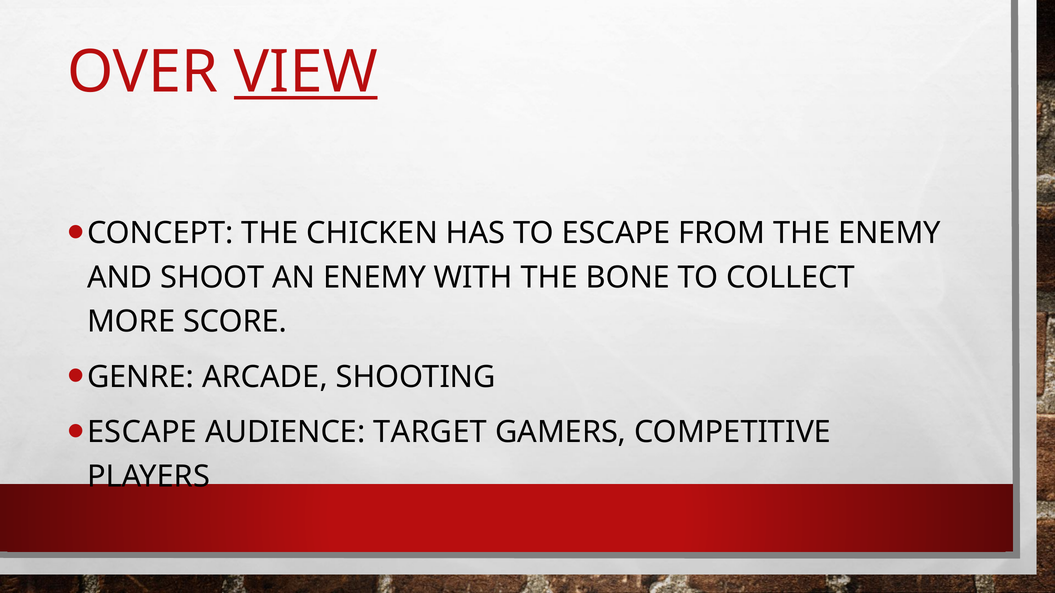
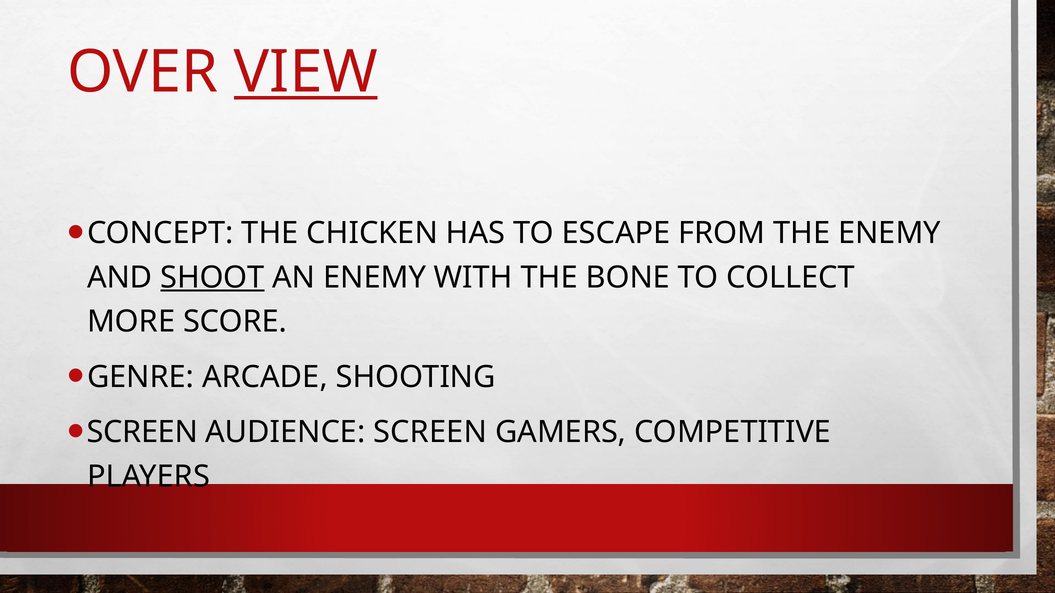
SHOOT underline: none -> present
ESCAPE at (142, 433): ESCAPE -> SCREEN
AUDIENCE TARGET: TARGET -> SCREEN
